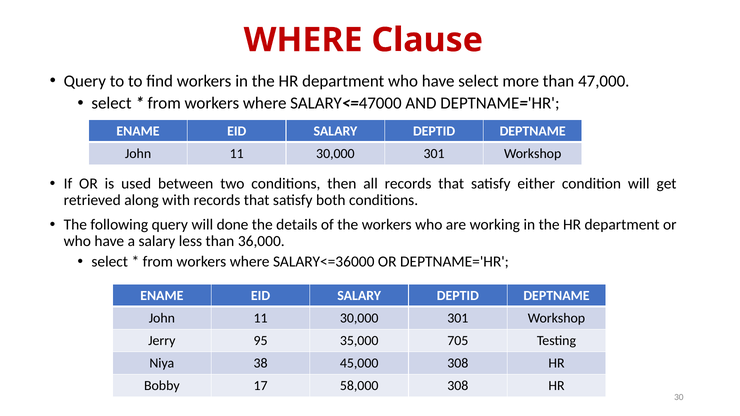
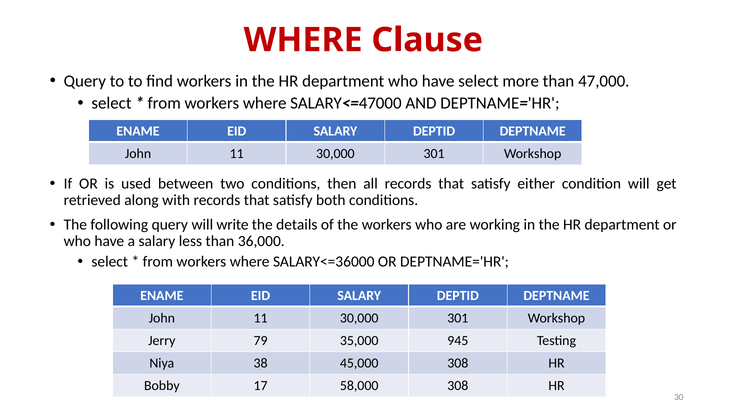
done: done -> write
95: 95 -> 79
705: 705 -> 945
